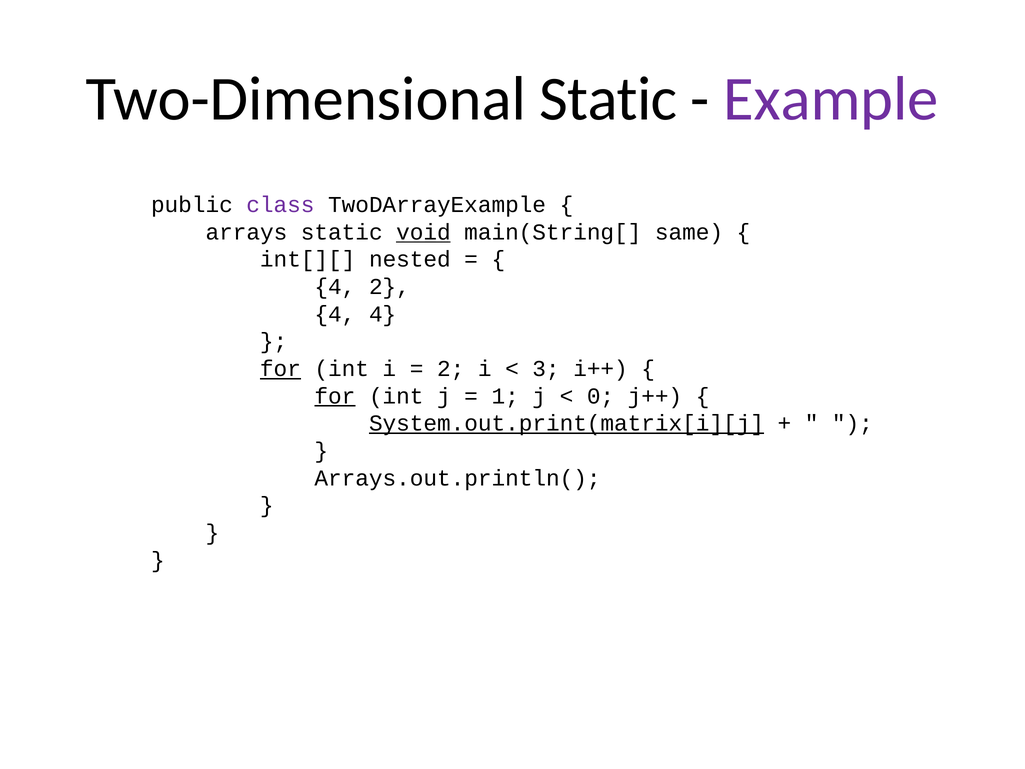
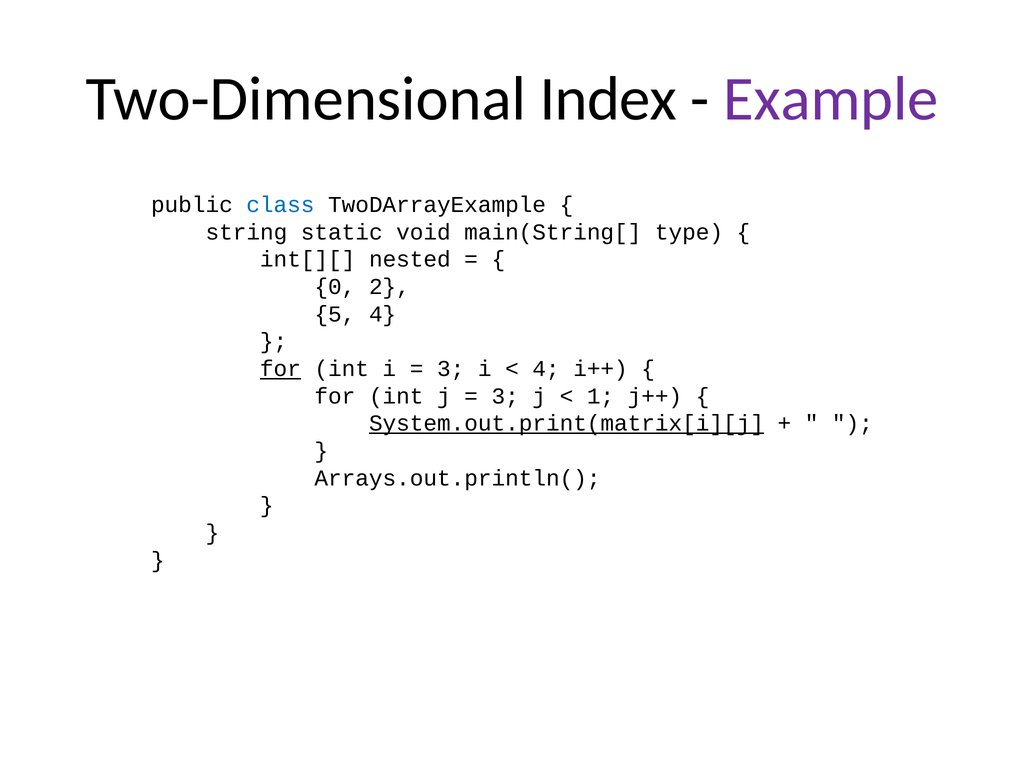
Two-Dimensional Static: Static -> Index
class colour: purple -> blue
arrays: arrays -> string
void underline: present -> none
same: same -> type
4 at (335, 287): 4 -> 0
4 at (335, 314): 4 -> 5
2 at (451, 369): 2 -> 3
3 at (546, 369): 3 -> 4
for at (335, 396) underline: present -> none
1 at (505, 396): 1 -> 3
0: 0 -> 1
